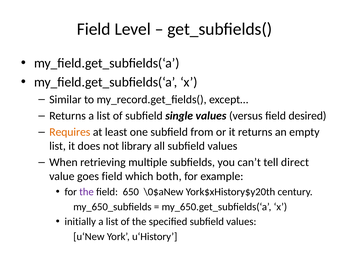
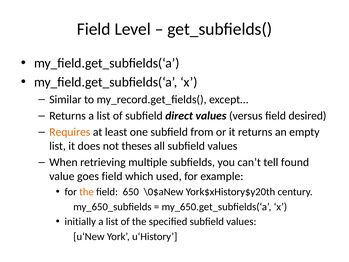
single: single -> direct
library: library -> theses
direct: direct -> found
both: both -> used
the at (87, 192) colour: purple -> orange
